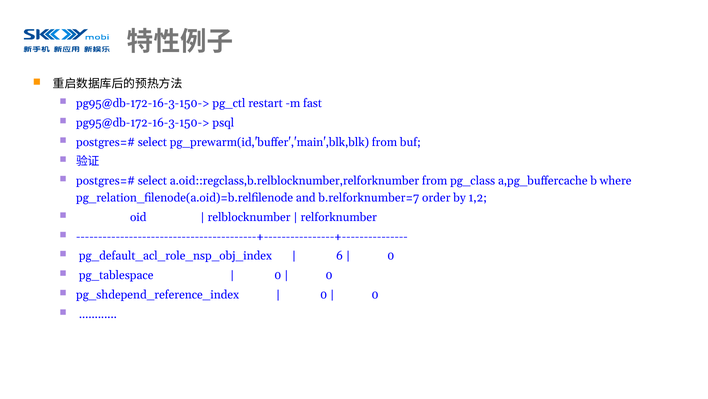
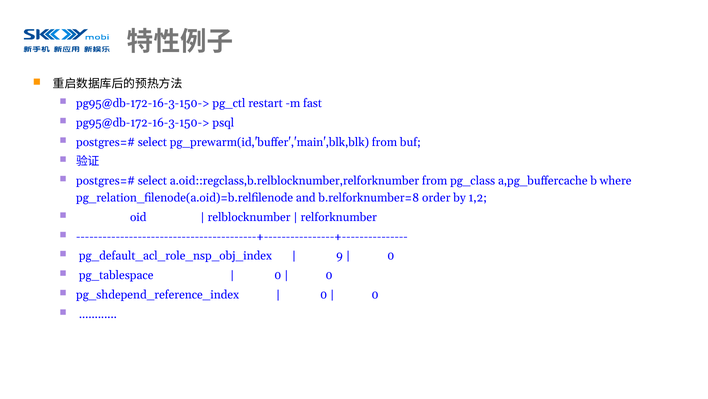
b.relforknumber=7: b.relforknumber=7 -> b.relforknumber=8
6: 6 -> 9
